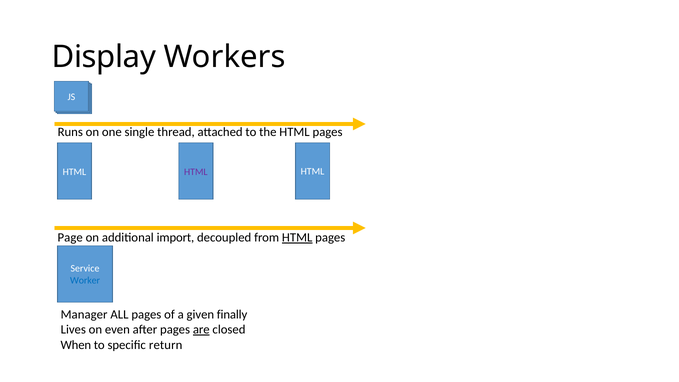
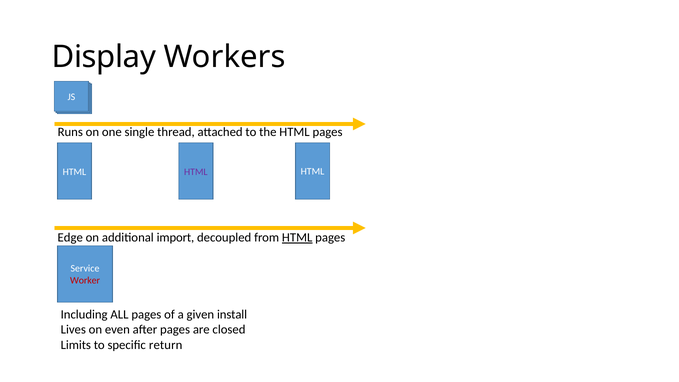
Page: Page -> Edge
Worker colour: blue -> red
Manager: Manager -> Including
finally: finally -> install
are underline: present -> none
When: When -> Limits
